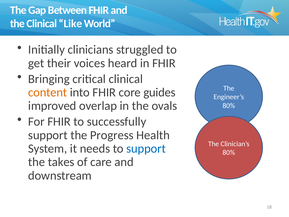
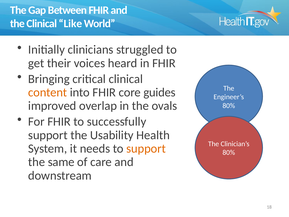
Progress: Progress -> Usability
support at (146, 148) colour: blue -> orange
takes: takes -> same
